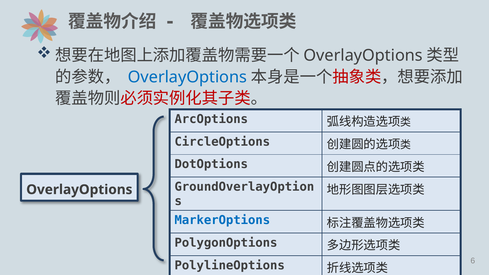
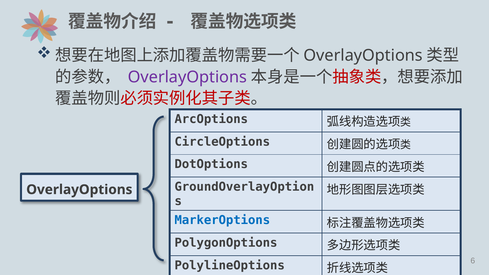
OverlayOptions at (187, 77) colour: blue -> purple
